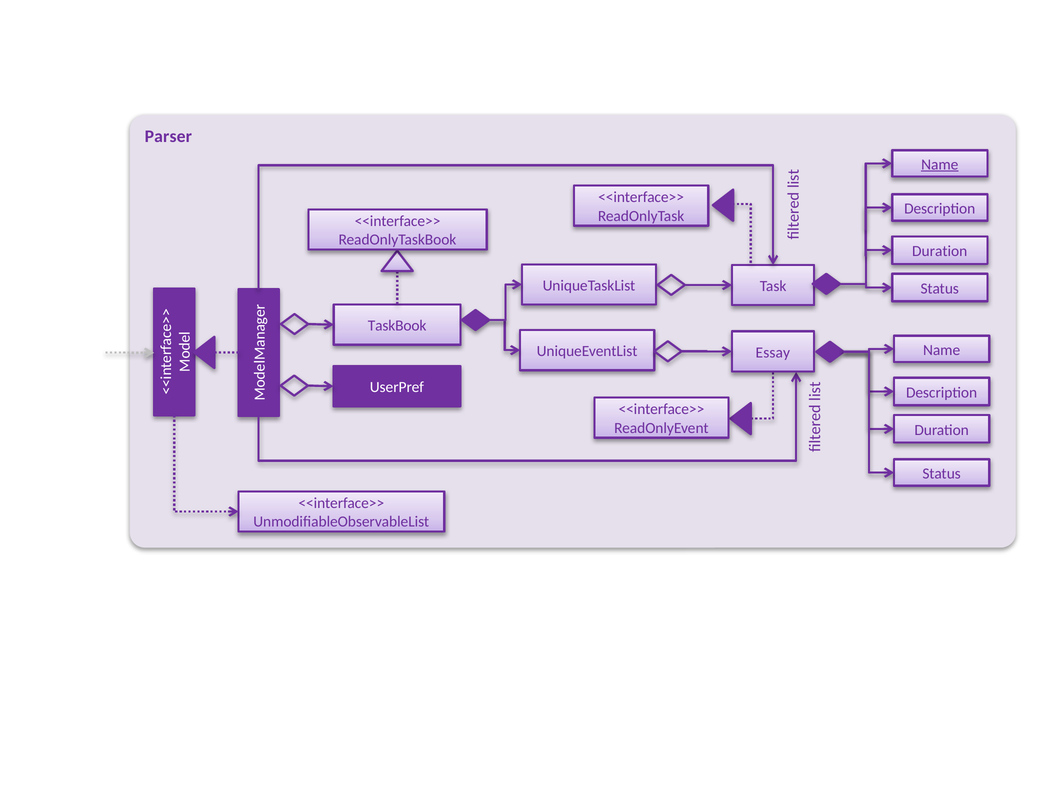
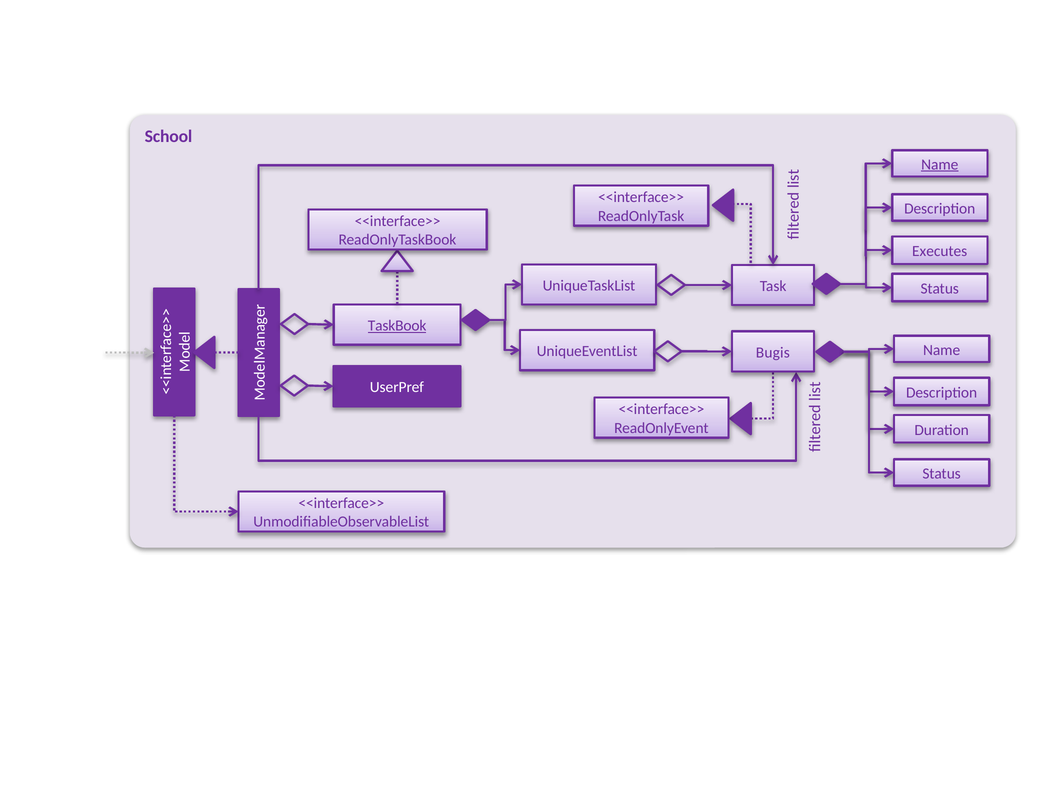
Parser: Parser -> School
Duration at (940, 251): Duration -> Executes
TaskBook underline: none -> present
Essay: Essay -> Bugis
